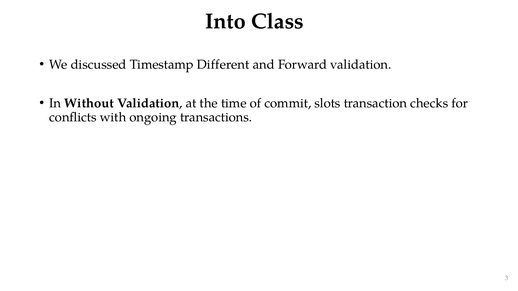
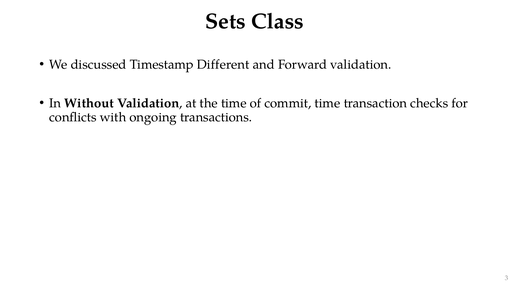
Into: Into -> Sets
commit slots: slots -> time
